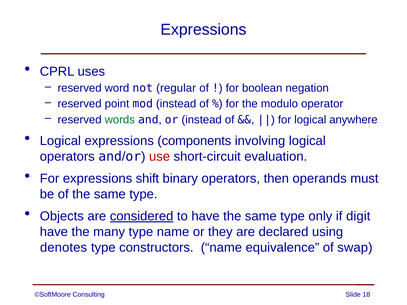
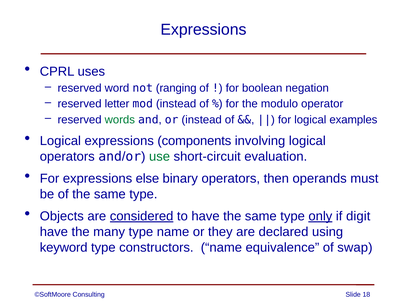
regular: regular -> ranging
point: point -> letter
anywhere: anywhere -> examples
use colour: red -> green
shift: shift -> else
only underline: none -> present
denotes: denotes -> keyword
